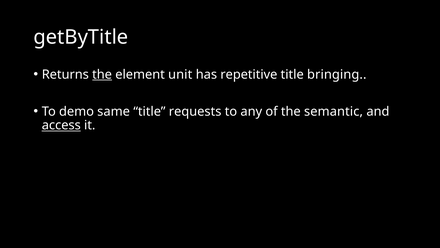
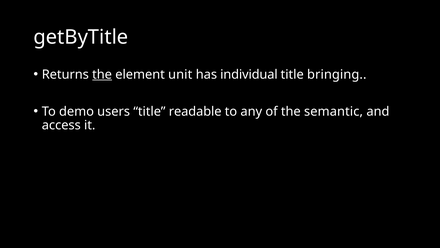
repetitive: repetitive -> individual
same: same -> users
requests: requests -> readable
access underline: present -> none
